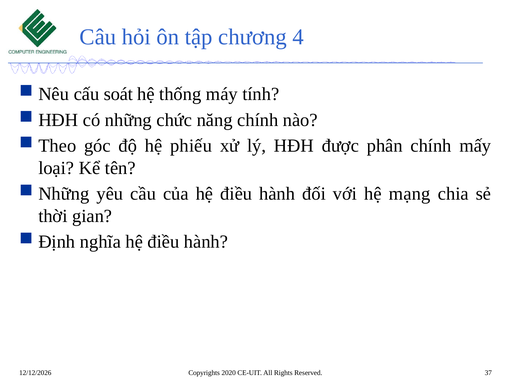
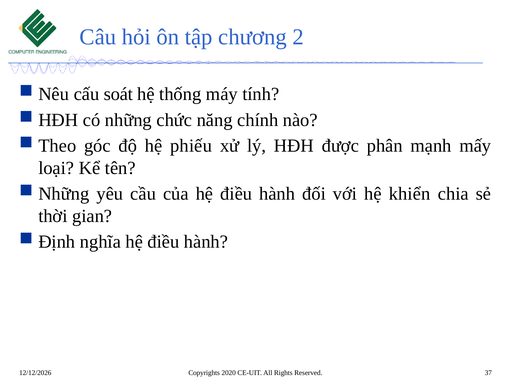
4: 4 -> 2
phân chính: chính -> mạnh
mạng: mạng -> khiển
